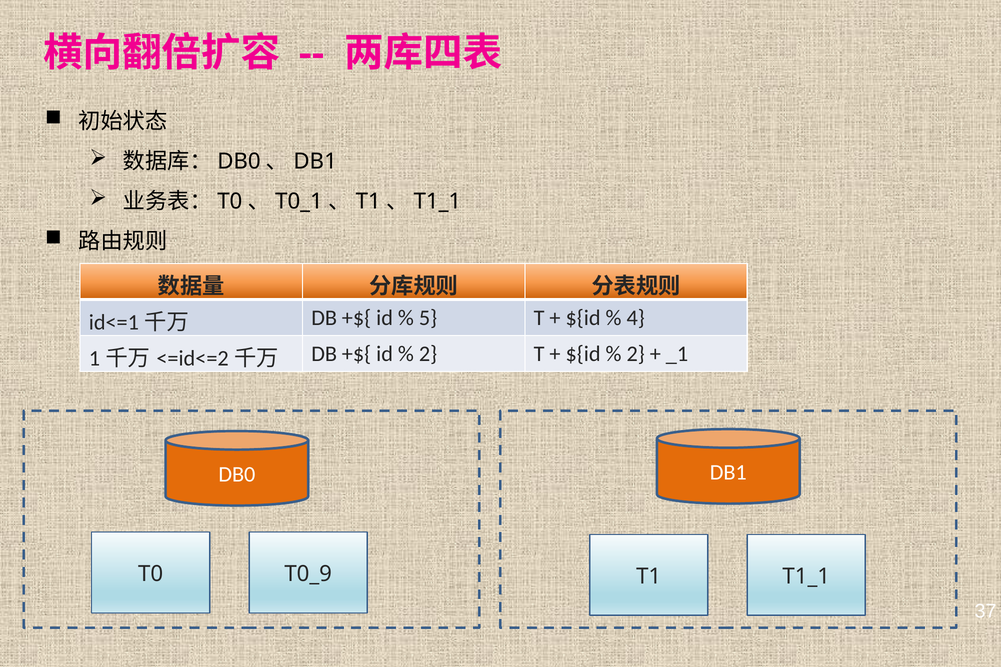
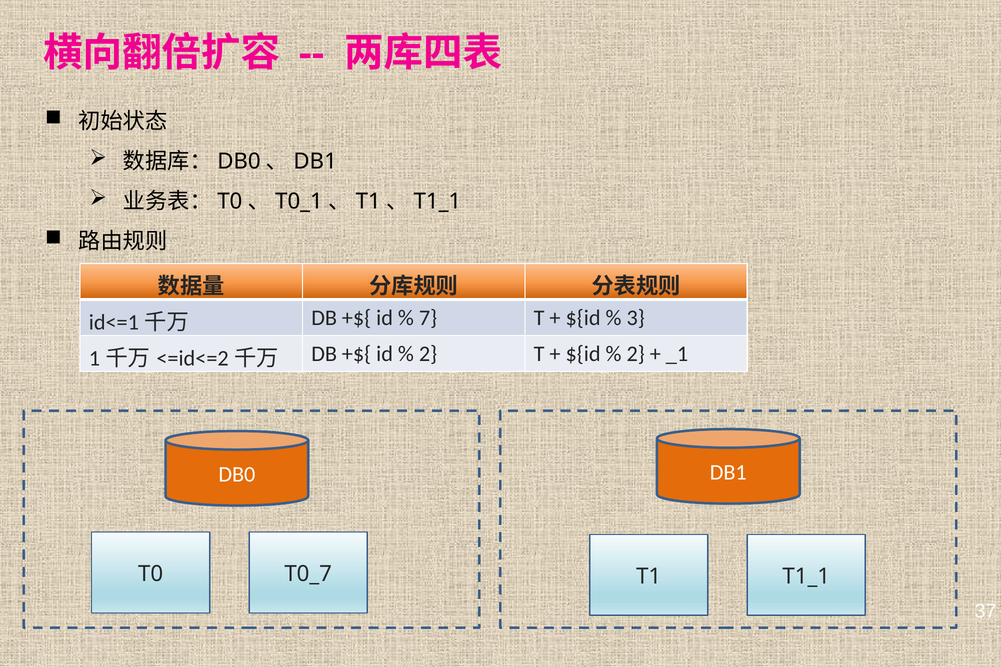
5: 5 -> 7
4: 4 -> 3
T0_9: T0_9 -> T0_7
